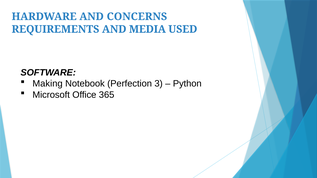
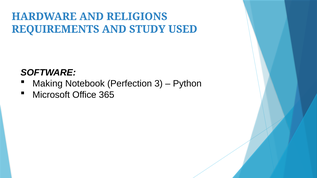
CONCERNS: CONCERNS -> RELIGIONS
MEDIA: MEDIA -> STUDY
